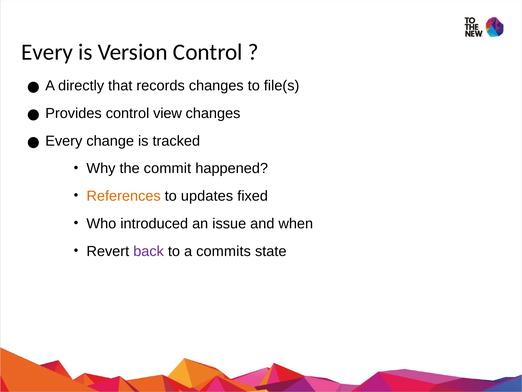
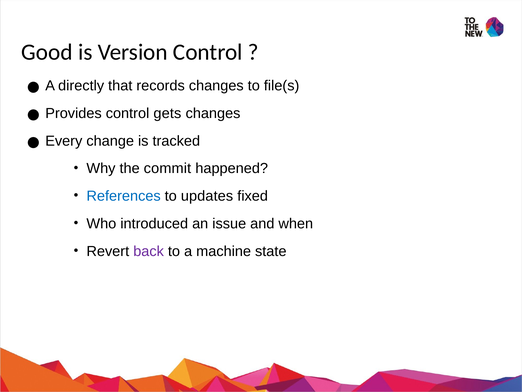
Every at (47, 52): Every -> Good
view: view -> gets
References colour: orange -> blue
commits: commits -> machine
